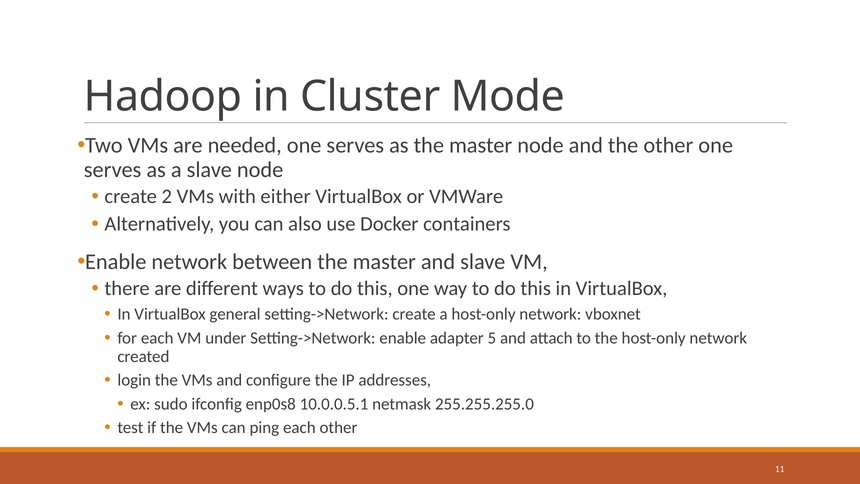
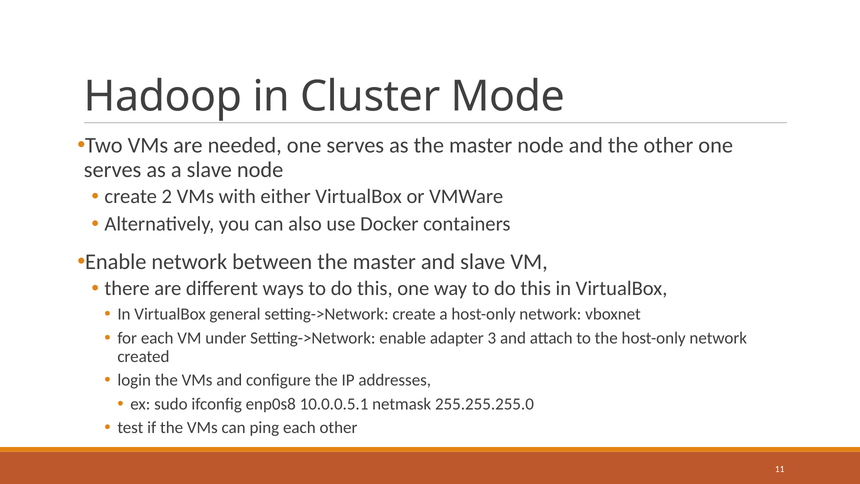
5: 5 -> 3
